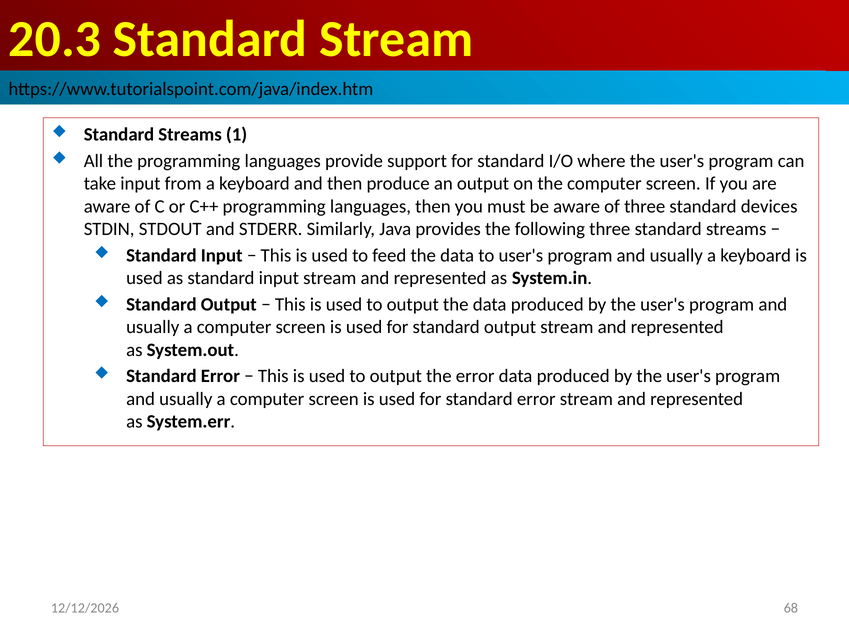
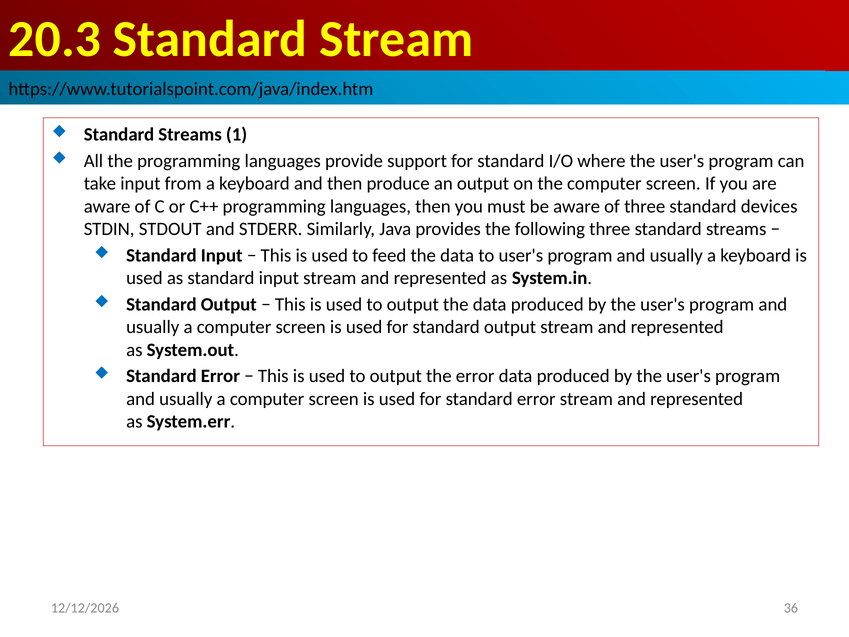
68: 68 -> 36
